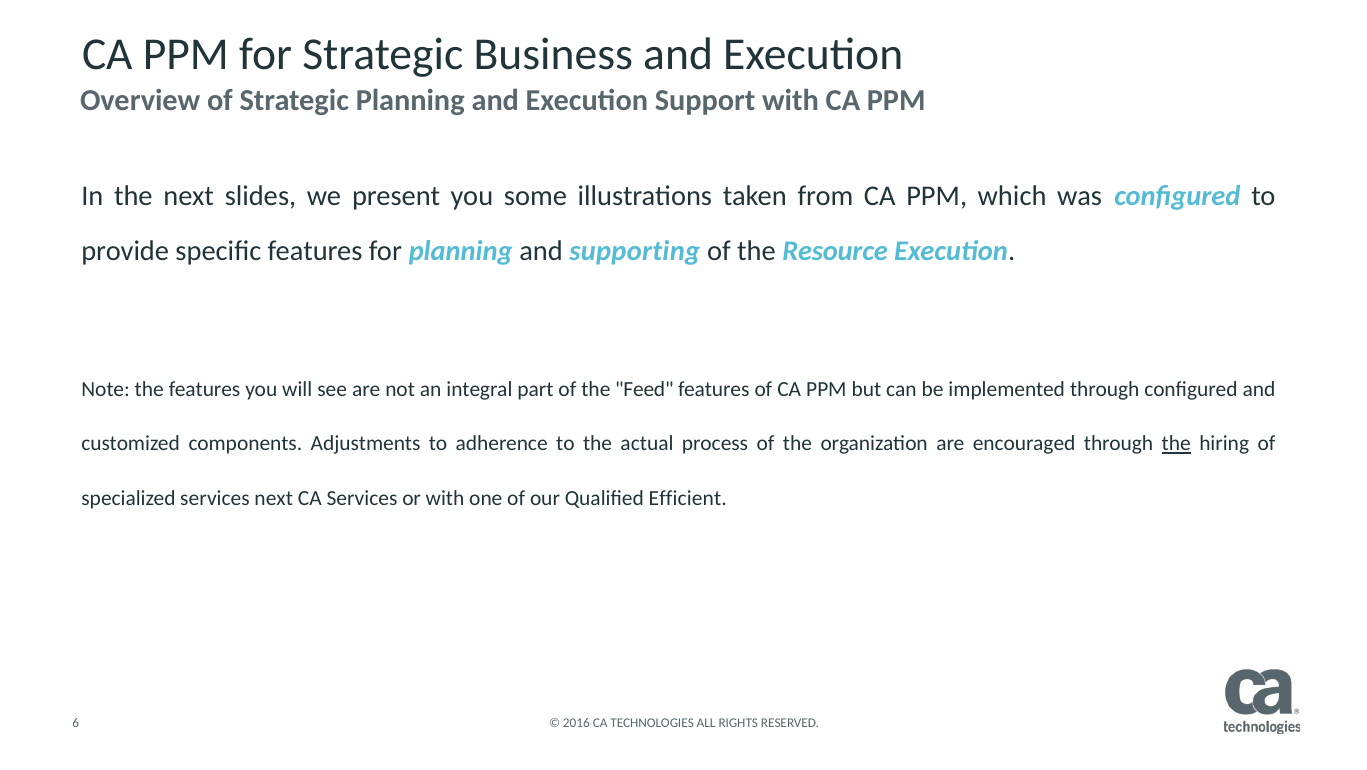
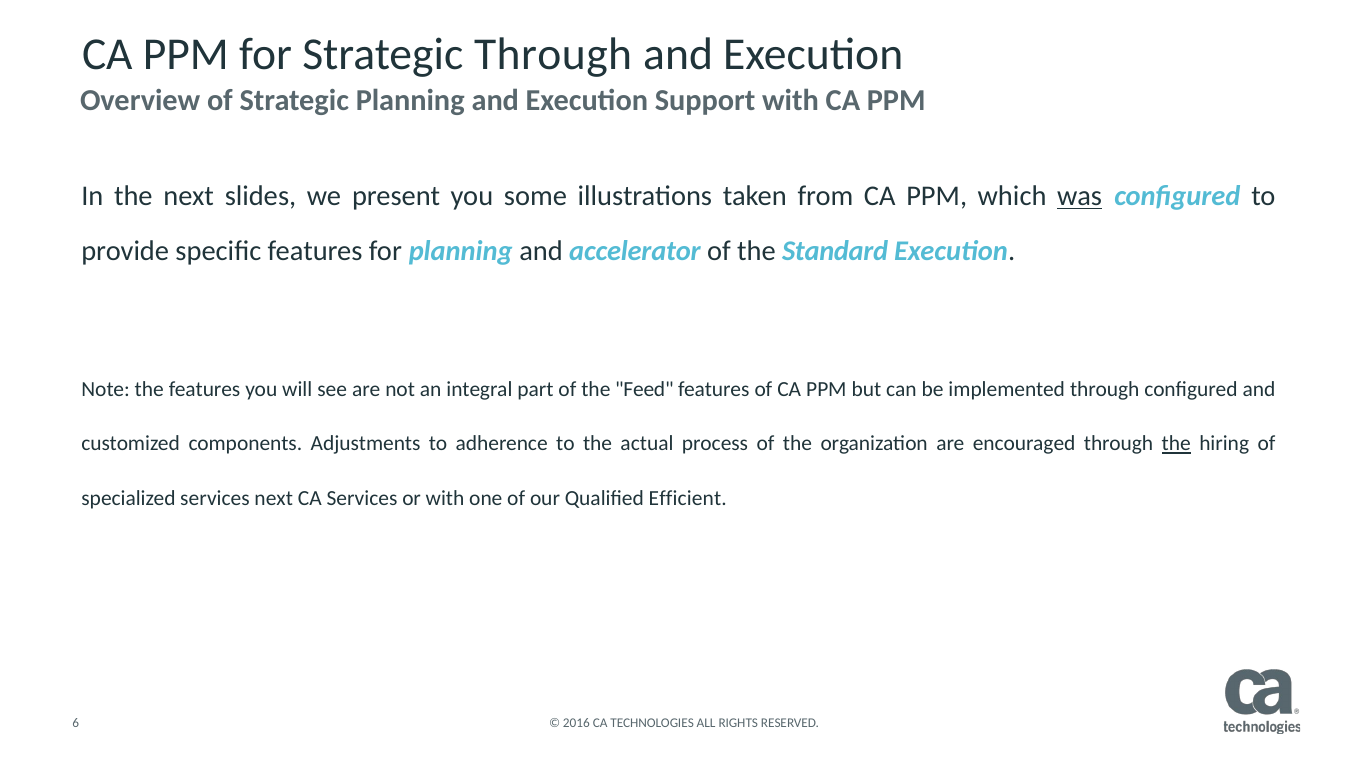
Strategic Business: Business -> Through
was underline: none -> present
supporting: supporting -> accelerator
Resource: Resource -> Standard
